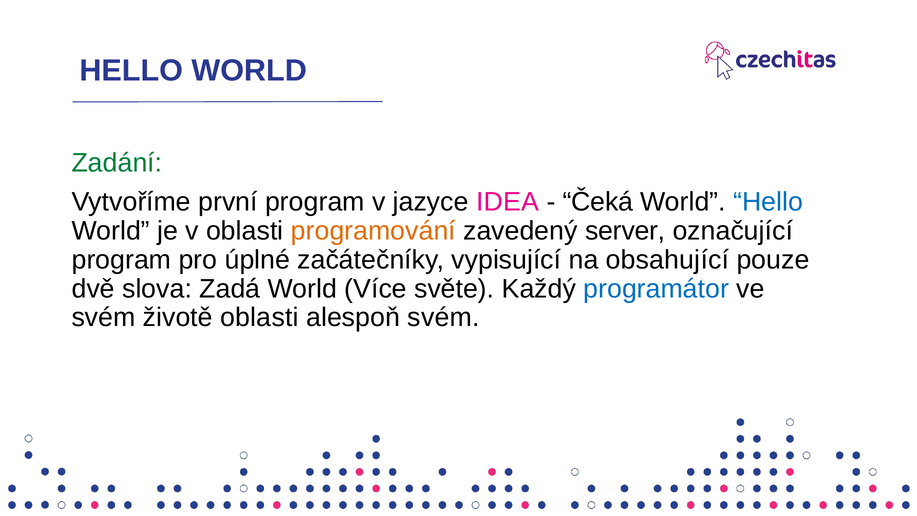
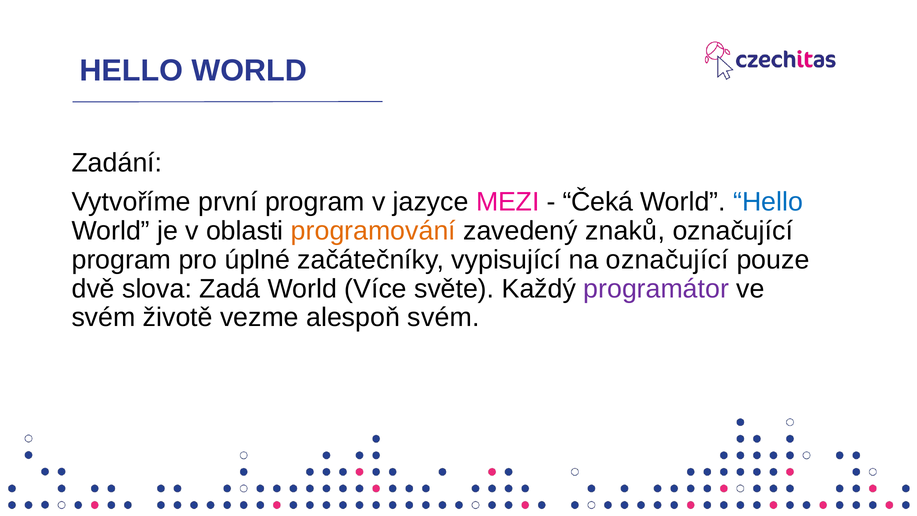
Zadání colour: green -> black
IDEA: IDEA -> MEZI
server: server -> znaků
na obsahující: obsahující -> označující
programátor colour: blue -> purple
životě oblasti: oblasti -> vezme
